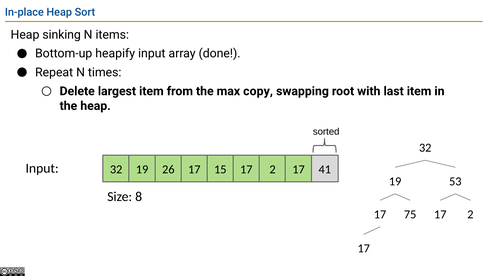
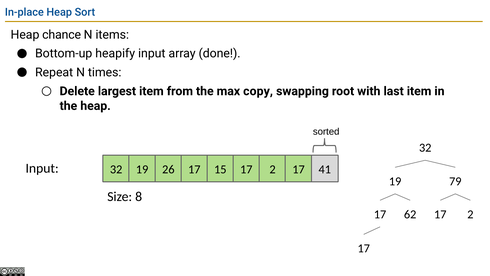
sinking: sinking -> chance
53: 53 -> 79
75: 75 -> 62
